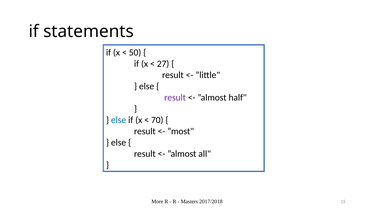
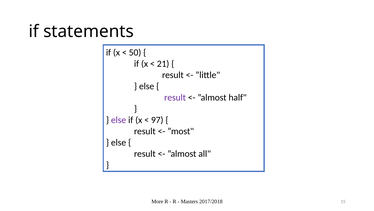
27: 27 -> 21
else at (119, 120) colour: blue -> purple
70: 70 -> 97
